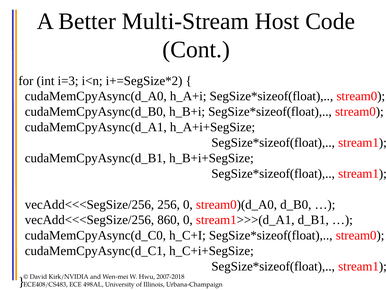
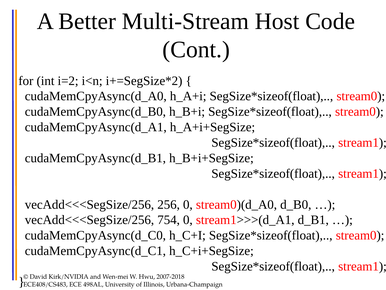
i=3: i=3 -> i=2
860: 860 -> 754
